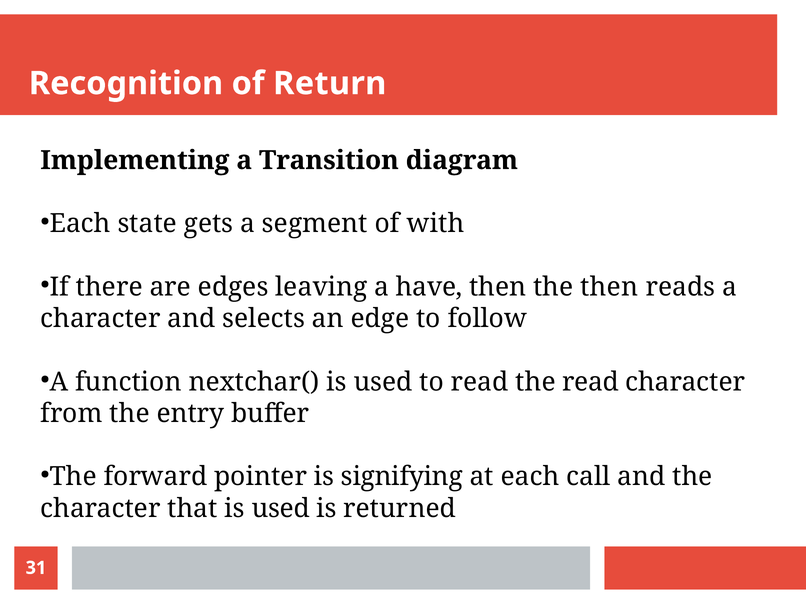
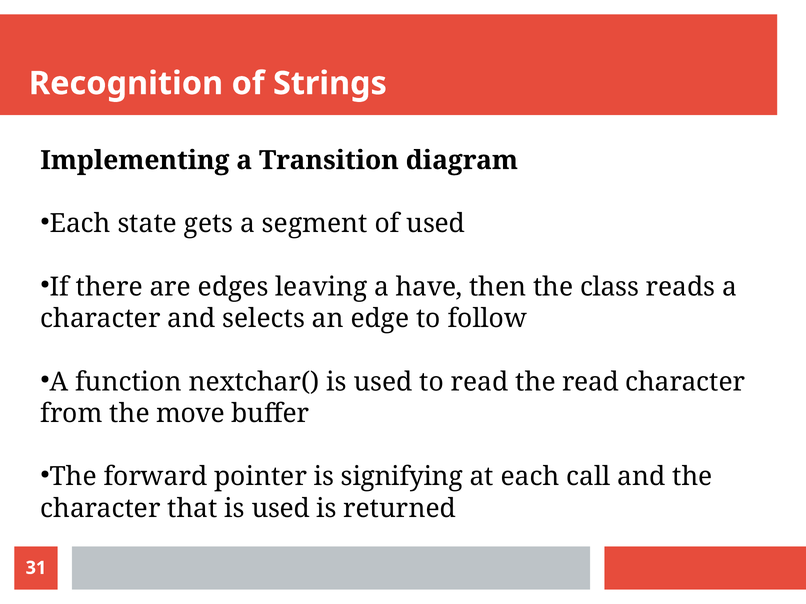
Return: Return -> Strings
of with: with -> used
the then: then -> class
entry: entry -> move
